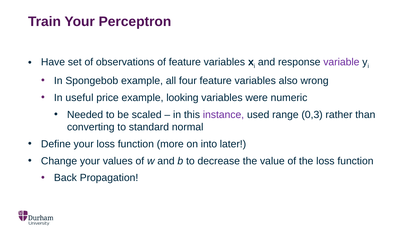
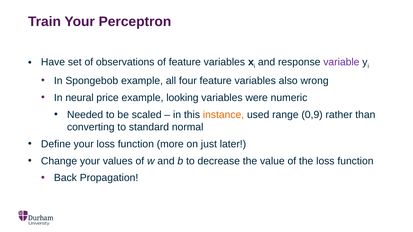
useful: useful -> neural
instance colour: purple -> orange
0,3: 0,3 -> 0,9
into: into -> just
